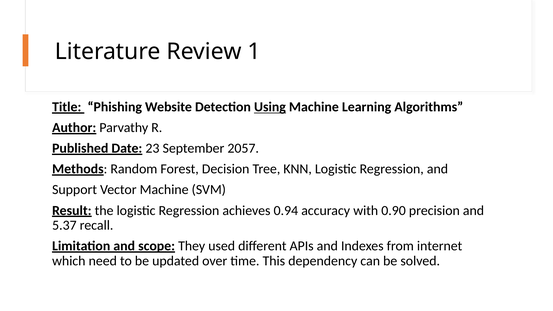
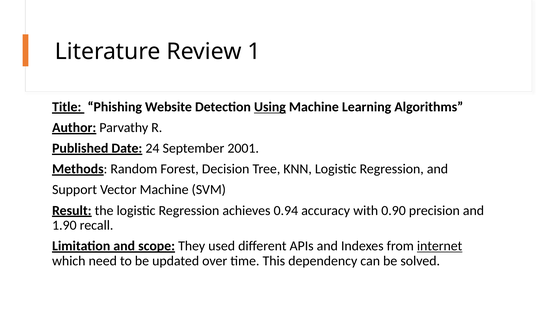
23: 23 -> 24
2057: 2057 -> 2001
5.37: 5.37 -> 1.90
internet underline: none -> present
